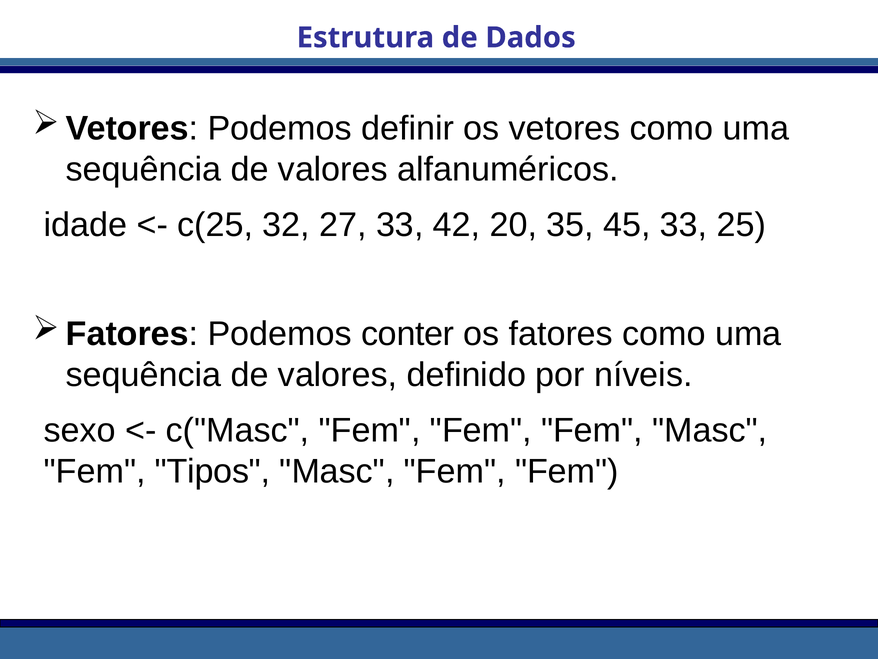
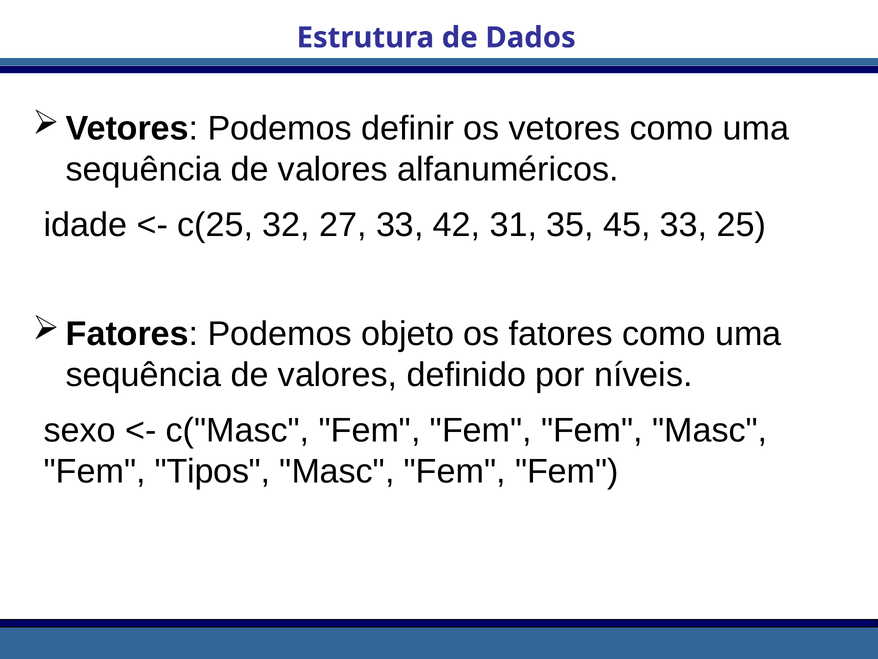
20: 20 -> 31
conter: conter -> objeto
